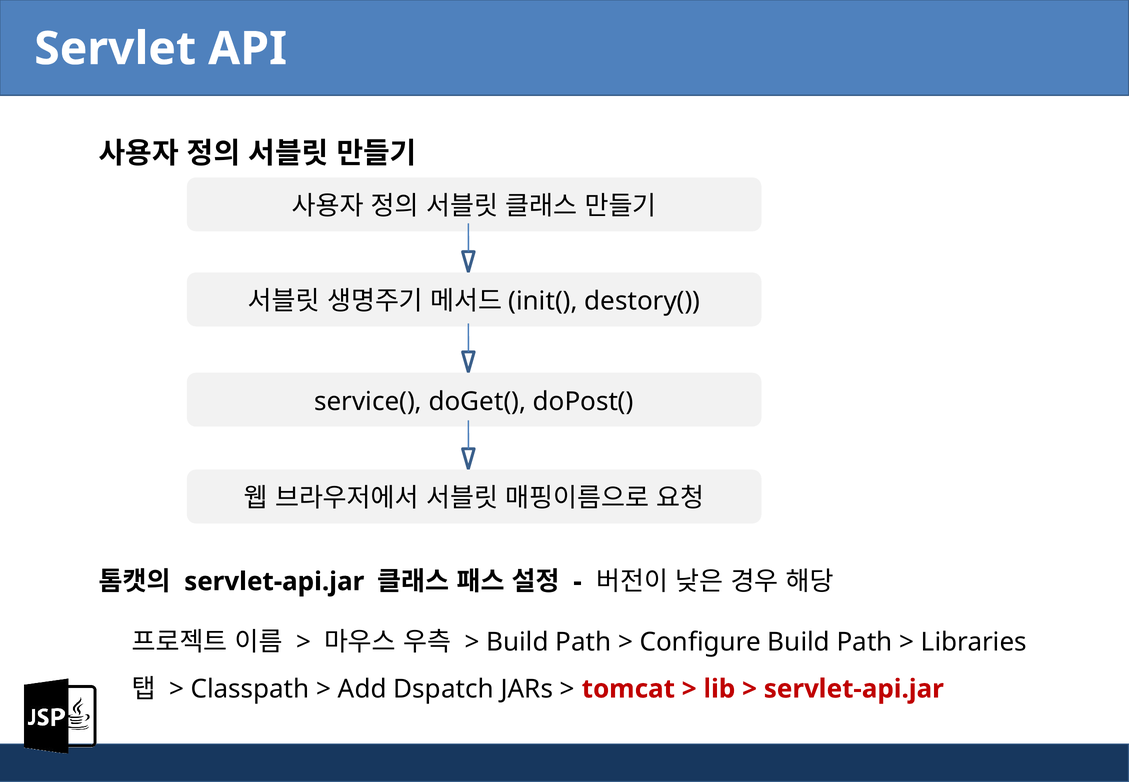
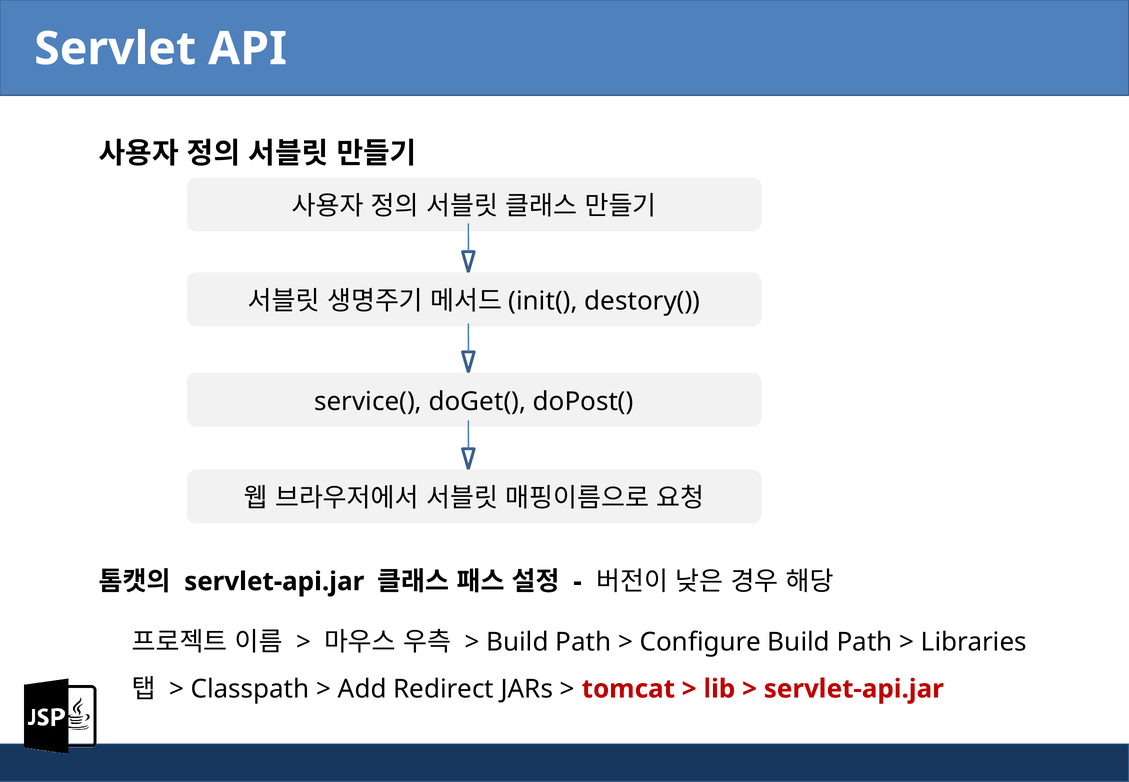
Dspatch: Dspatch -> Redirect
